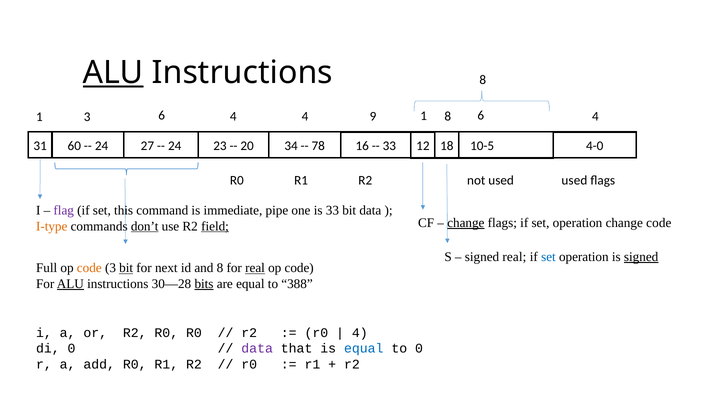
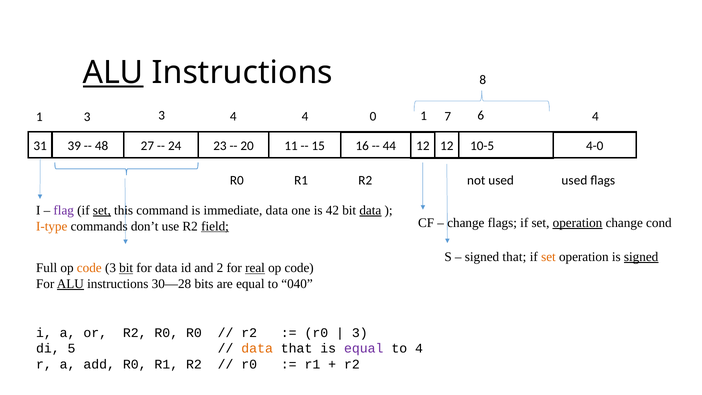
1 8: 8 -> 7
9: 9 -> 0
3 6: 6 -> 3
60: 60 -> 39
24 at (102, 146): 24 -> 48
34: 34 -> 11
78: 78 -> 15
33 at (389, 146): 33 -> 44
12 18: 18 -> 12
set at (102, 210) underline: none -> present
immediate pipe: pipe -> data
is 33: 33 -> 42
data at (370, 210) underline: none -> present
change at (466, 223) underline: present -> none
operation at (578, 223) underline: none -> present
change code: code -> cond
don’t underline: present -> none
signed real: real -> that
set at (548, 257) colour: blue -> orange
for next: next -> data
and 8: 8 -> 2
bits underline: present -> none
388: 388 -> 040
4 at (360, 333): 4 -> 3
di 0: 0 -> 5
data at (257, 348) colour: purple -> orange
equal at (364, 348) colour: blue -> purple
to 0: 0 -> 4
